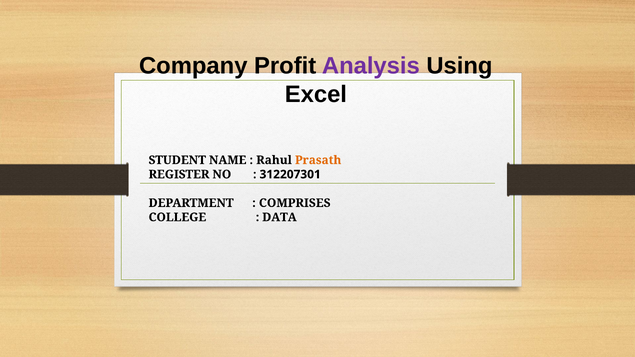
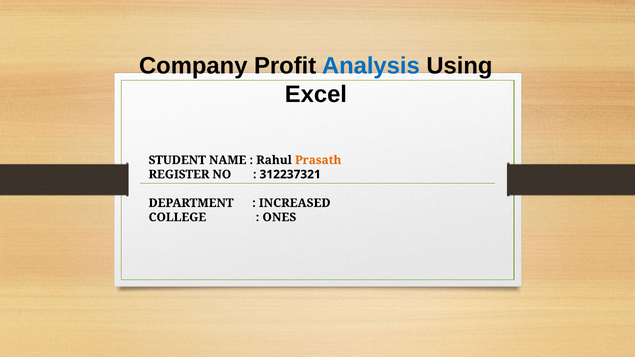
Analysis colour: purple -> blue
312207301: 312207301 -> 312237321
COMPRISES: COMPRISES -> INCREASED
DATA: DATA -> ONES
